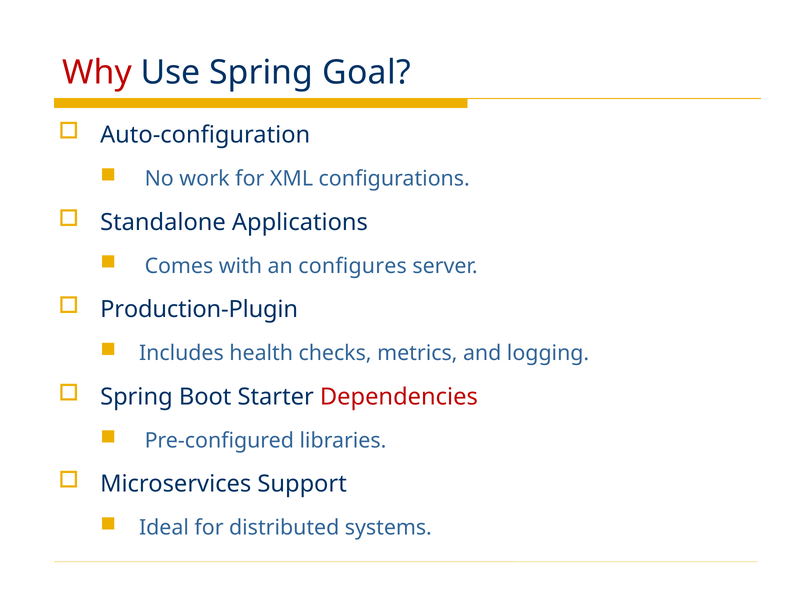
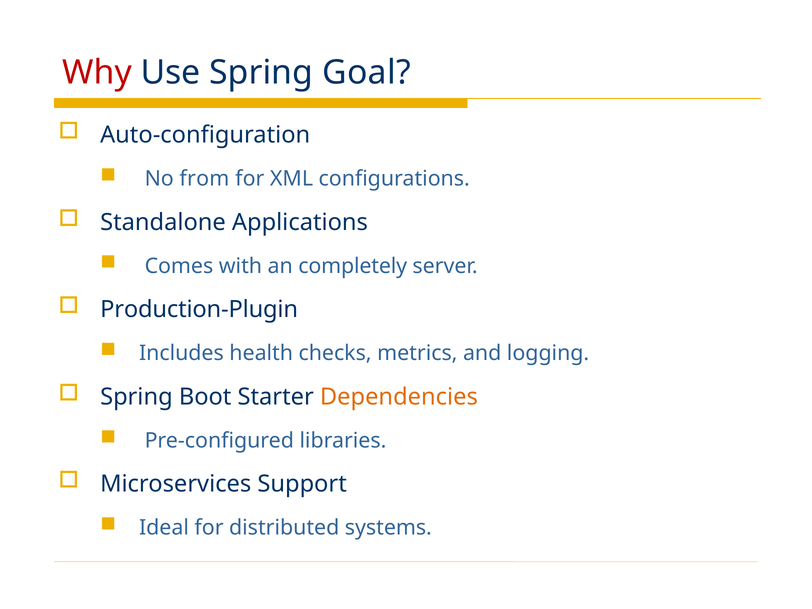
work: work -> from
configures: configures -> completely
Dependencies colour: red -> orange
